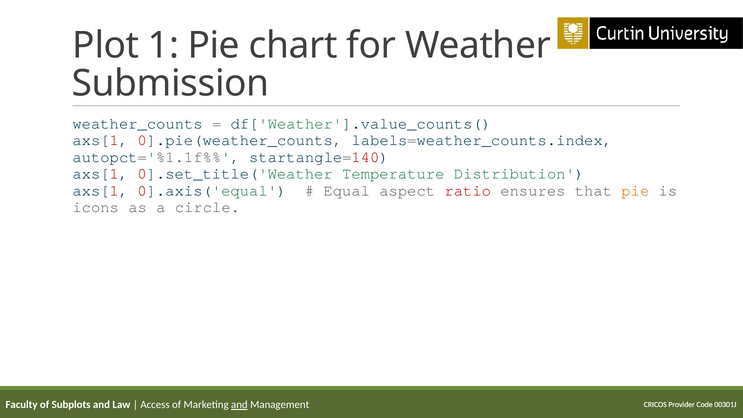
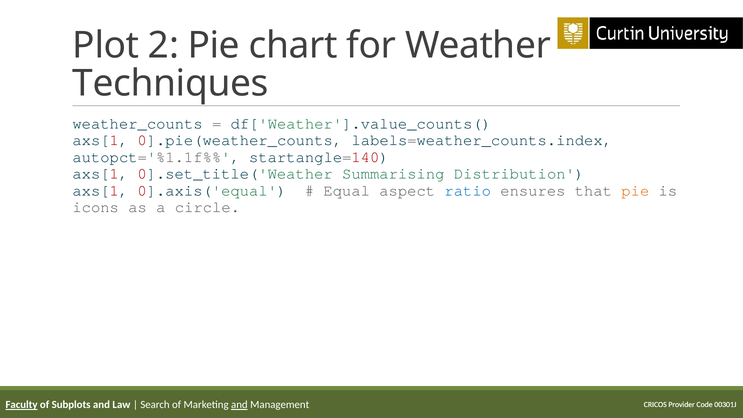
1: 1 -> 2
Submission: Submission -> Techniques
Temperature: Temperature -> Summarising
ratio colour: red -> blue
Faculty underline: none -> present
Access: Access -> Search
